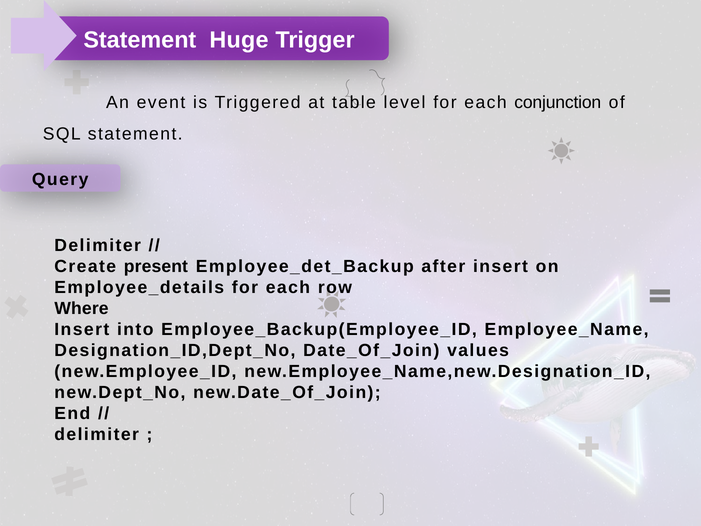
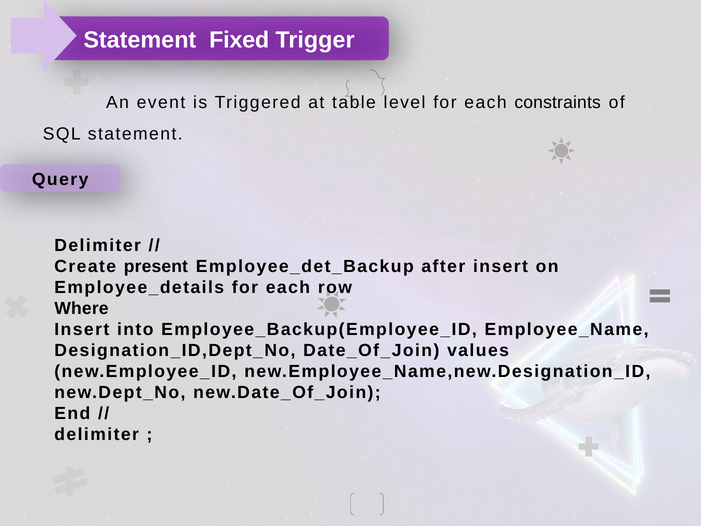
Huge: Huge -> Fixed
conjunction: conjunction -> constraints
